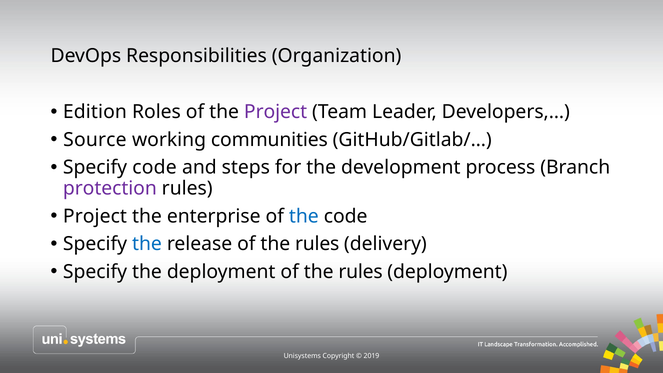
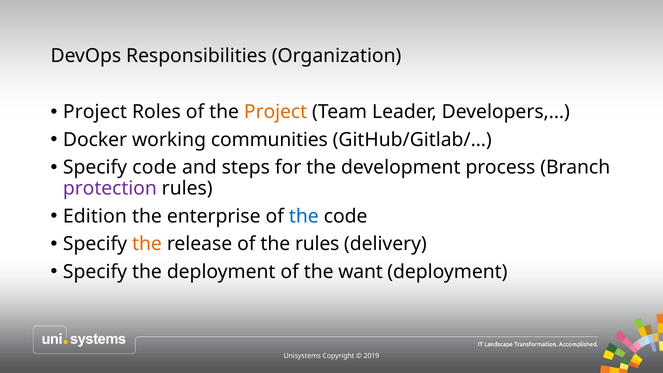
Edition at (95, 112): Edition -> Project
Project at (276, 112) colour: purple -> orange
Source: Source -> Docker
Project at (95, 216): Project -> Edition
the at (147, 244) colour: blue -> orange
deployment of the rules: rules -> want
